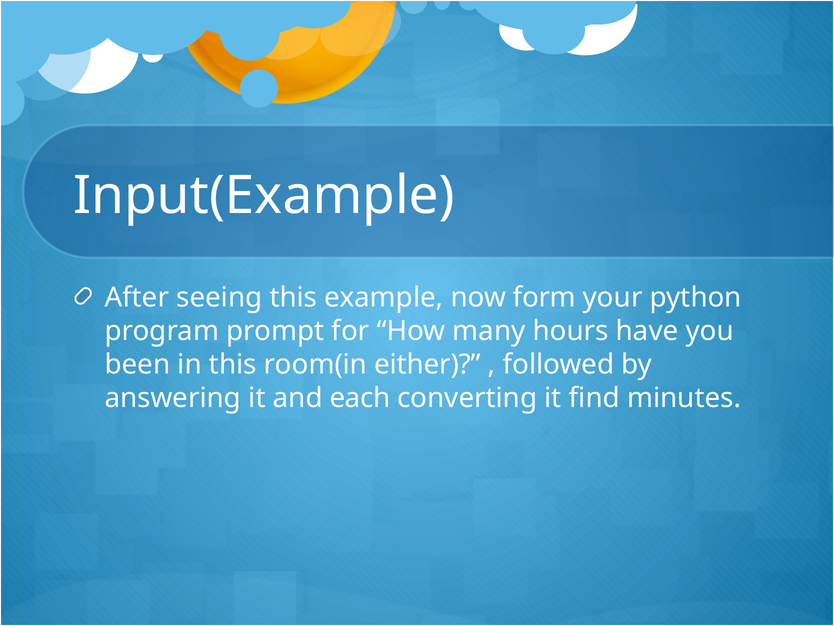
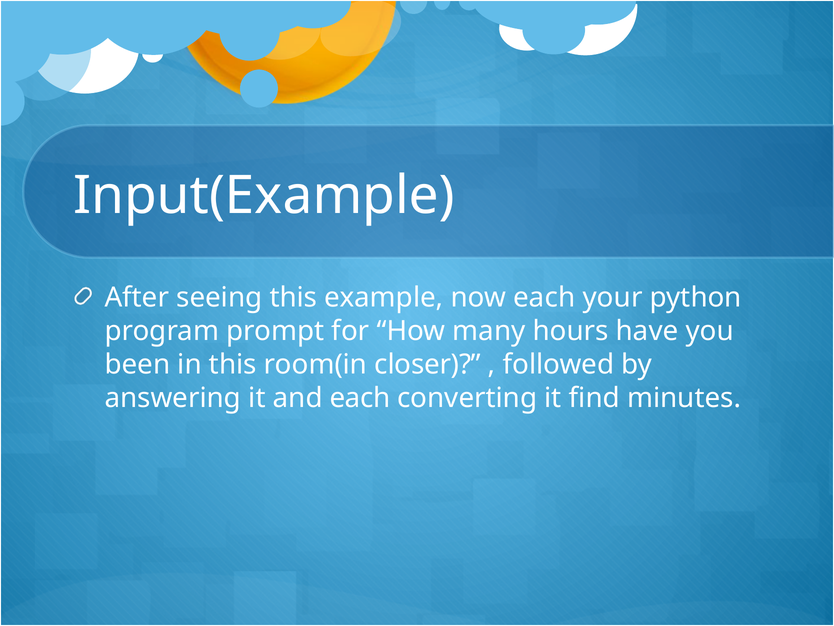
now form: form -> each
either: either -> closer
